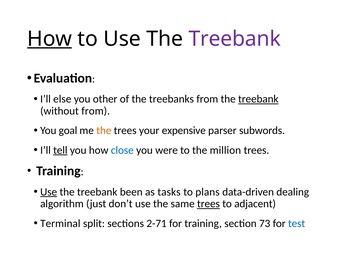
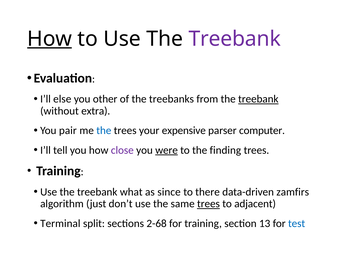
without from: from -> extra
goal: goal -> pair
the at (104, 130) colour: orange -> blue
subwords: subwords -> computer
tell underline: present -> none
close colour: blue -> purple
were underline: none -> present
million: million -> finding
Use at (49, 192) underline: present -> none
been: been -> what
tasks: tasks -> since
plans: plans -> there
dealing: dealing -> zamfirs
2-71: 2-71 -> 2-68
73: 73 -> 13
